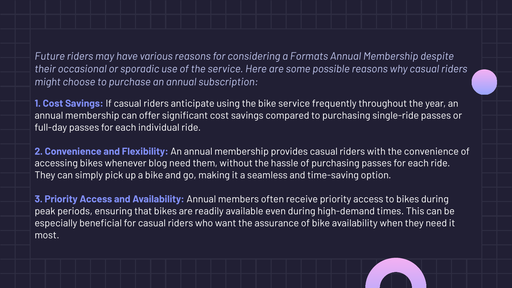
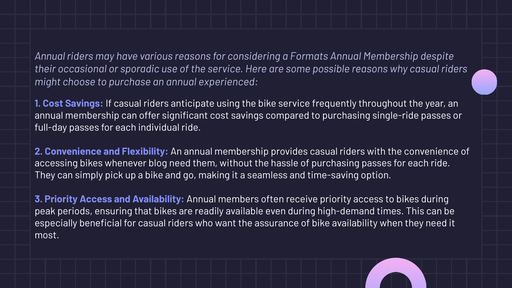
Future at (50, 56): Future -> Annual
subscription: subscription -> experienced
